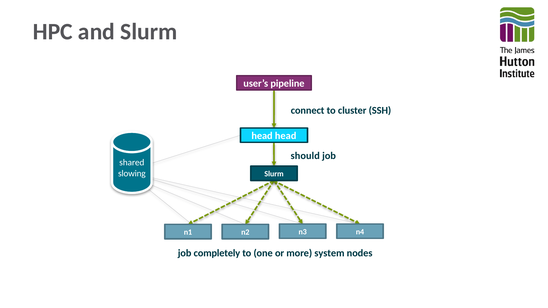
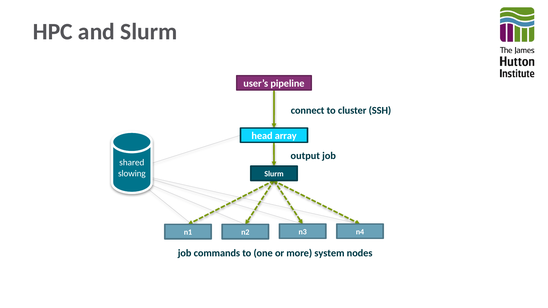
head head: head -> array
should: should -> output
completely: completely -> commands
